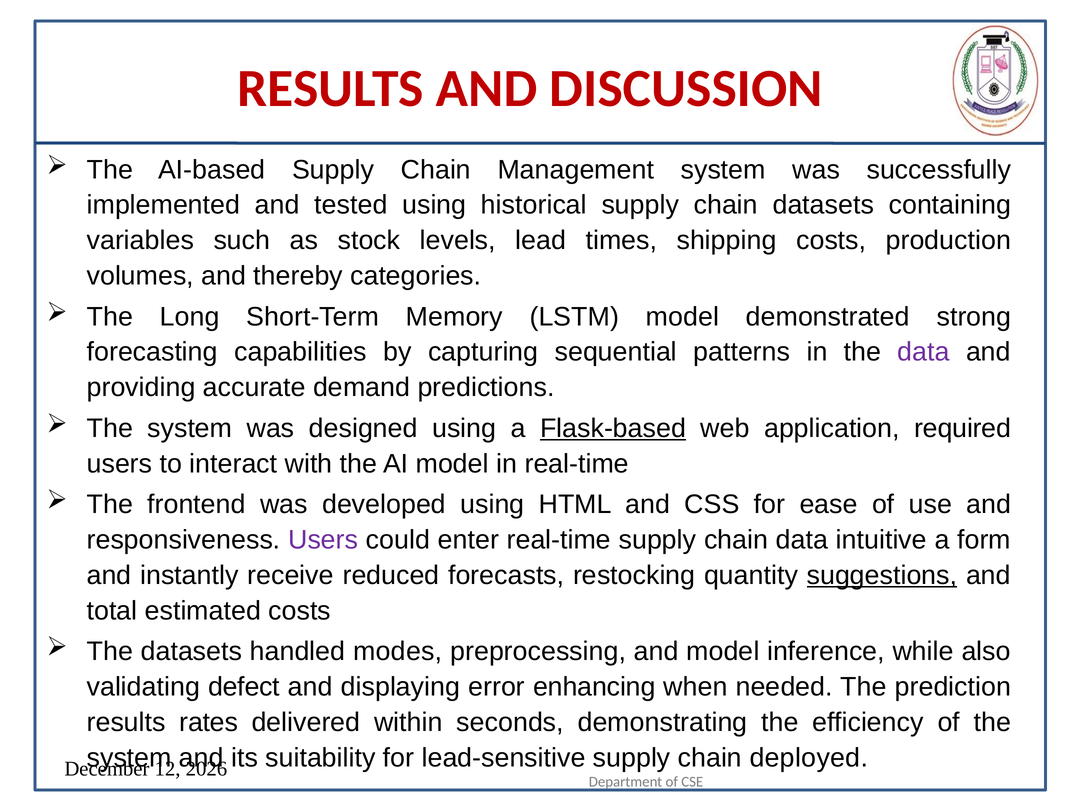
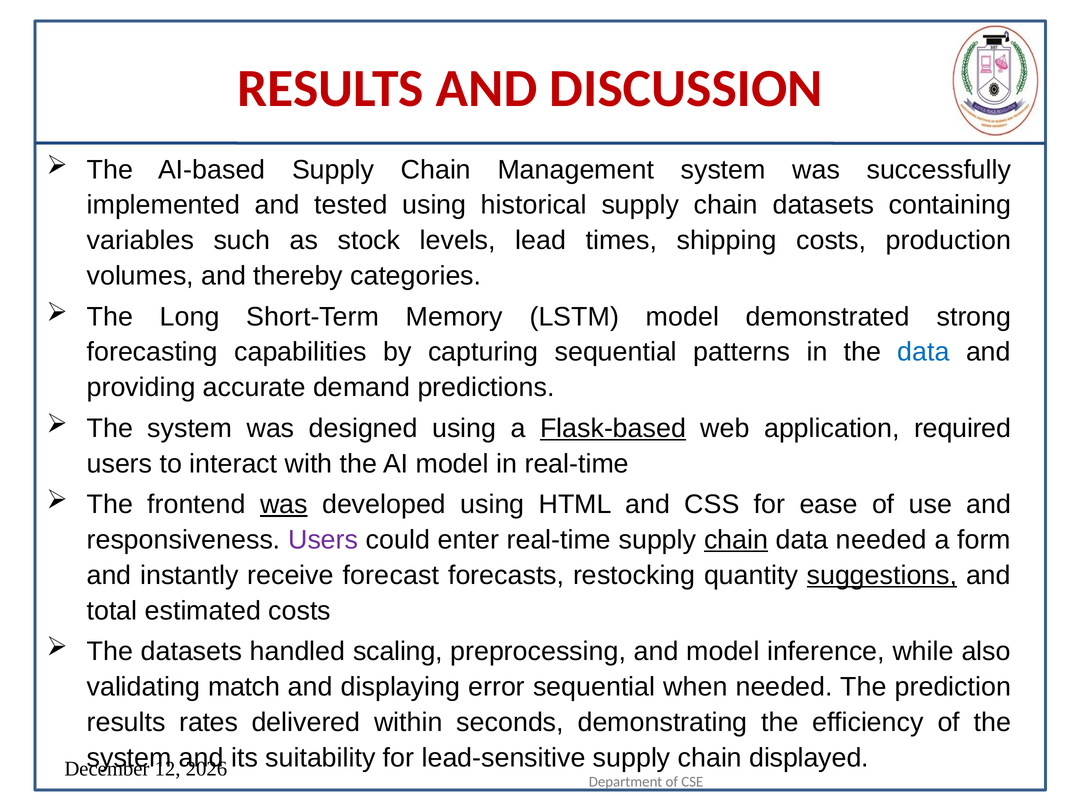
data at (924, 352) colour: purple -> blue
was at (284, 504) underline: none -> present
chain at (736, 540) underline: none -> present
data intuitive: intuitive -> needed
reduced: reduced -> forecast
modes: modes -> scaling
defect: defect -> match
error enhancing: enhancing -> sequential
deployed: deployed -> displayed
